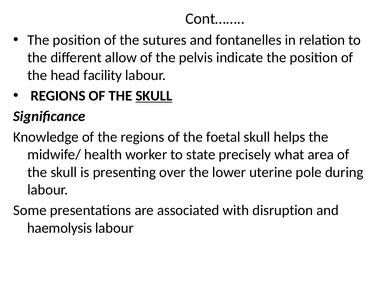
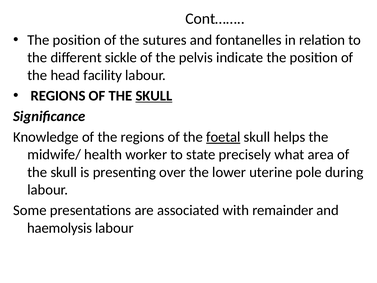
allow: allow -> sickle
foetal underline: none -> present
disruption: disruption -> remainder
